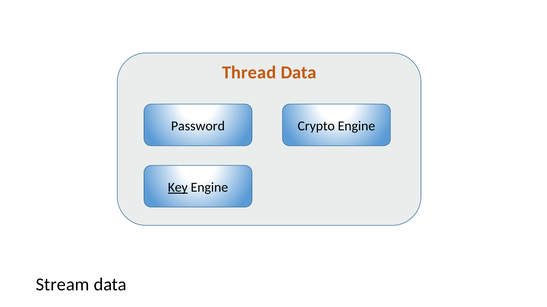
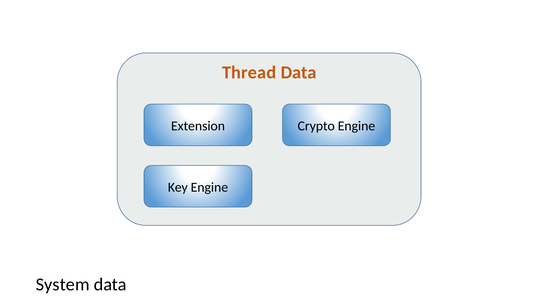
Password: Password -> Extension
Key underline: present -> none
Stream: Stream -> System
